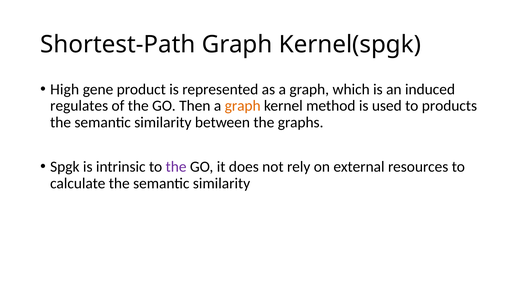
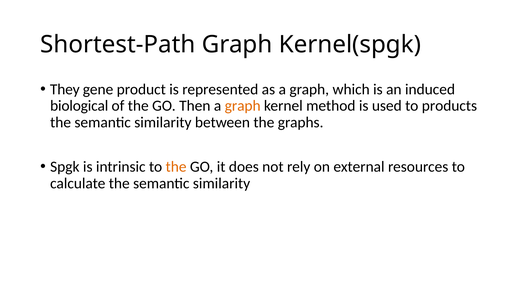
High: High -> They
regulates: regulates -> biological
the at (176, 167) colour: purple -> orange
